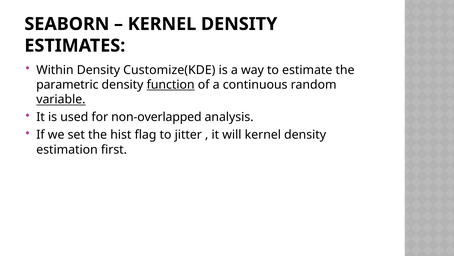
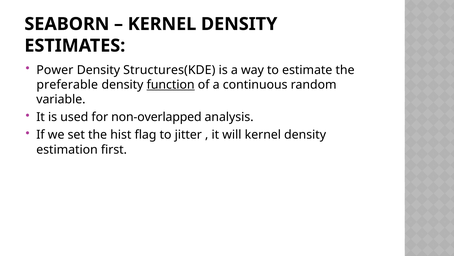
Within: Within -> Power
Customize(KDE: Customize(KDE -> Structures(KDE
parametric: parametric -> preferable
variable underline: present -> none
